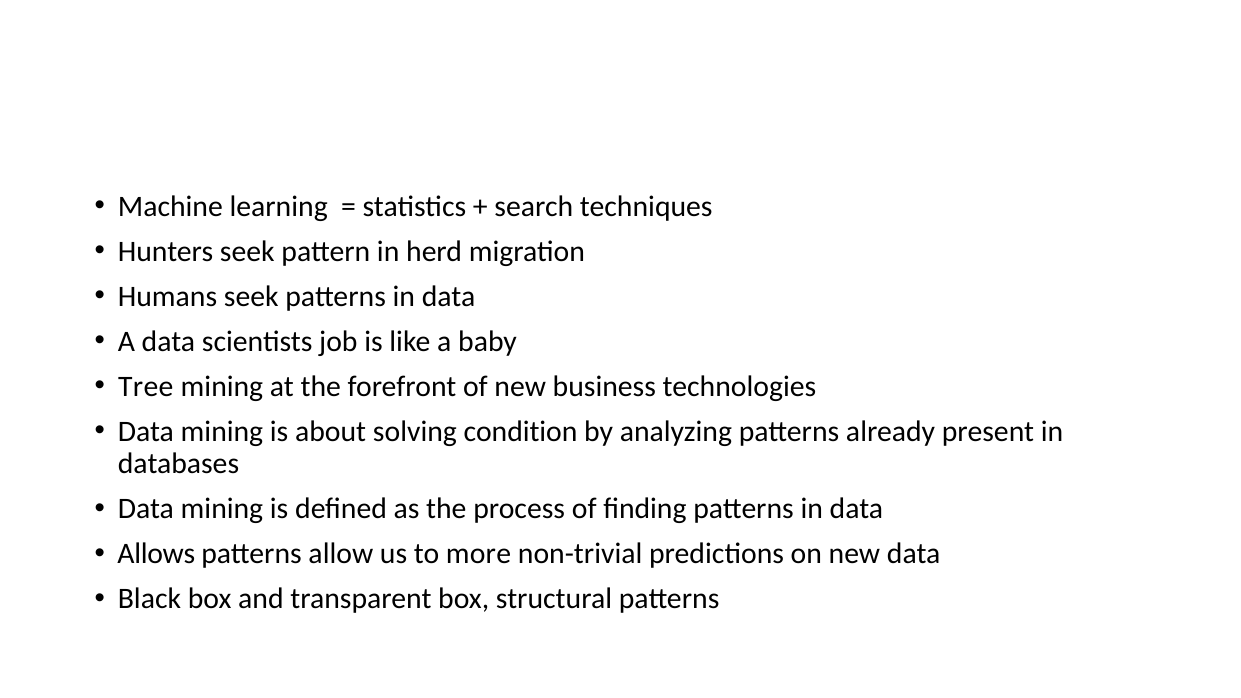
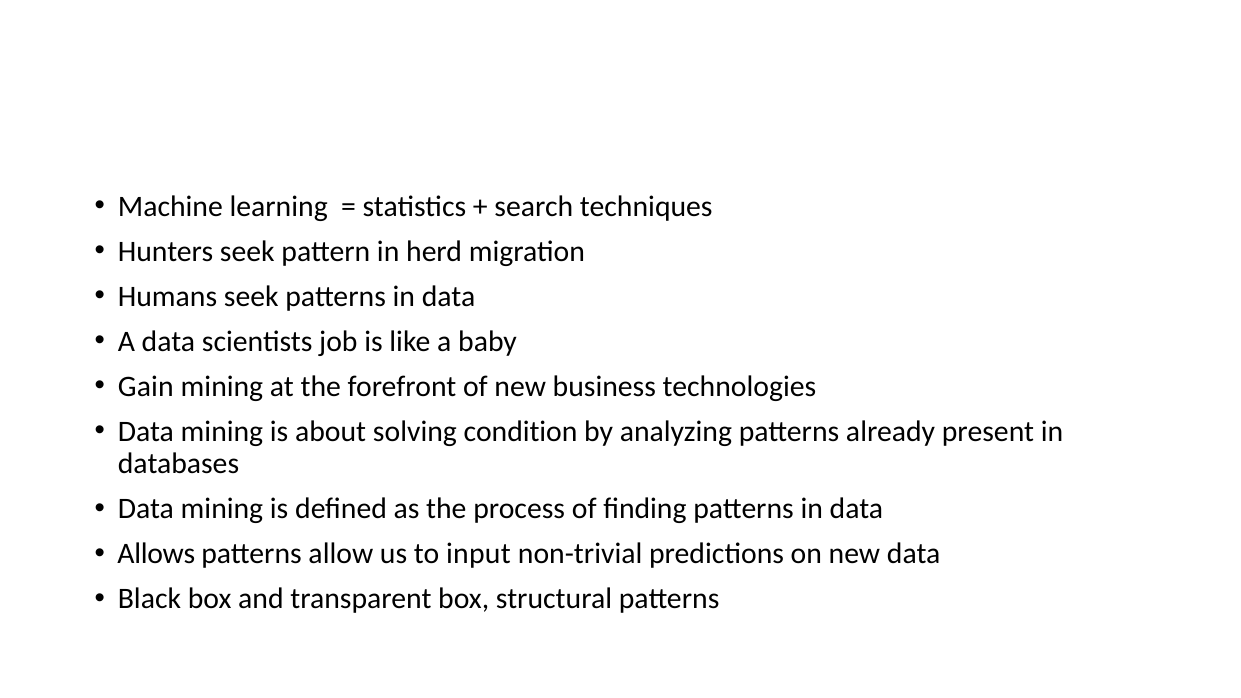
Tree: Tree -> Gain
more: more -> input
